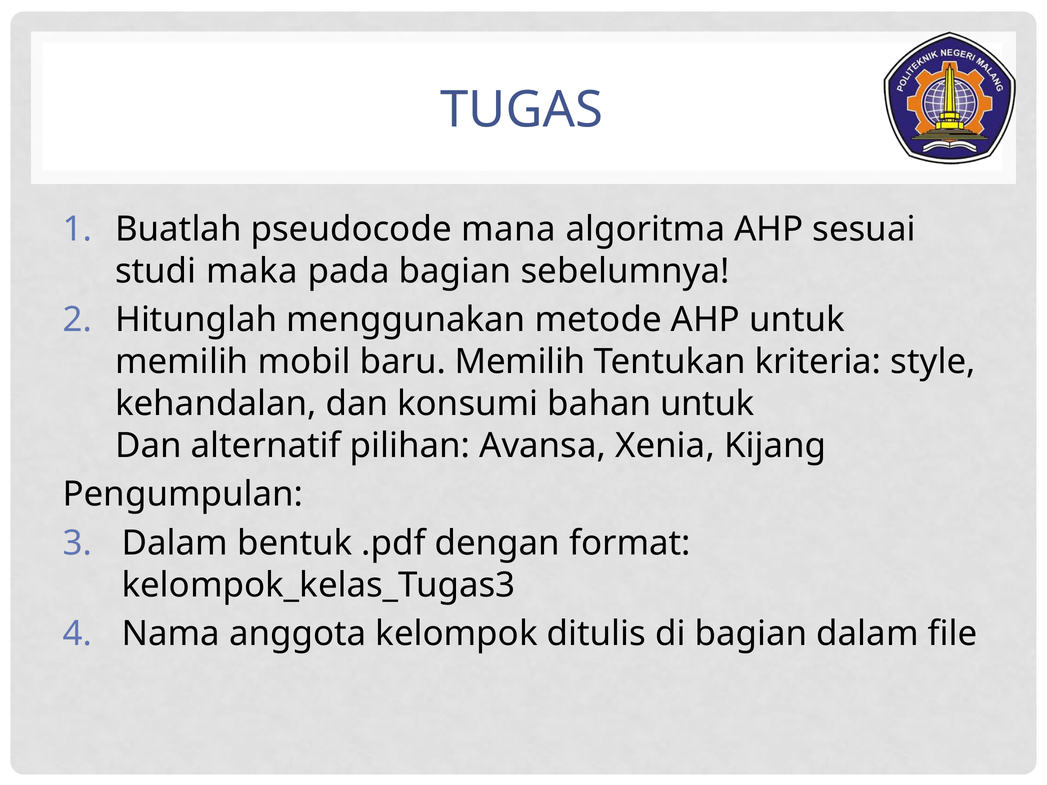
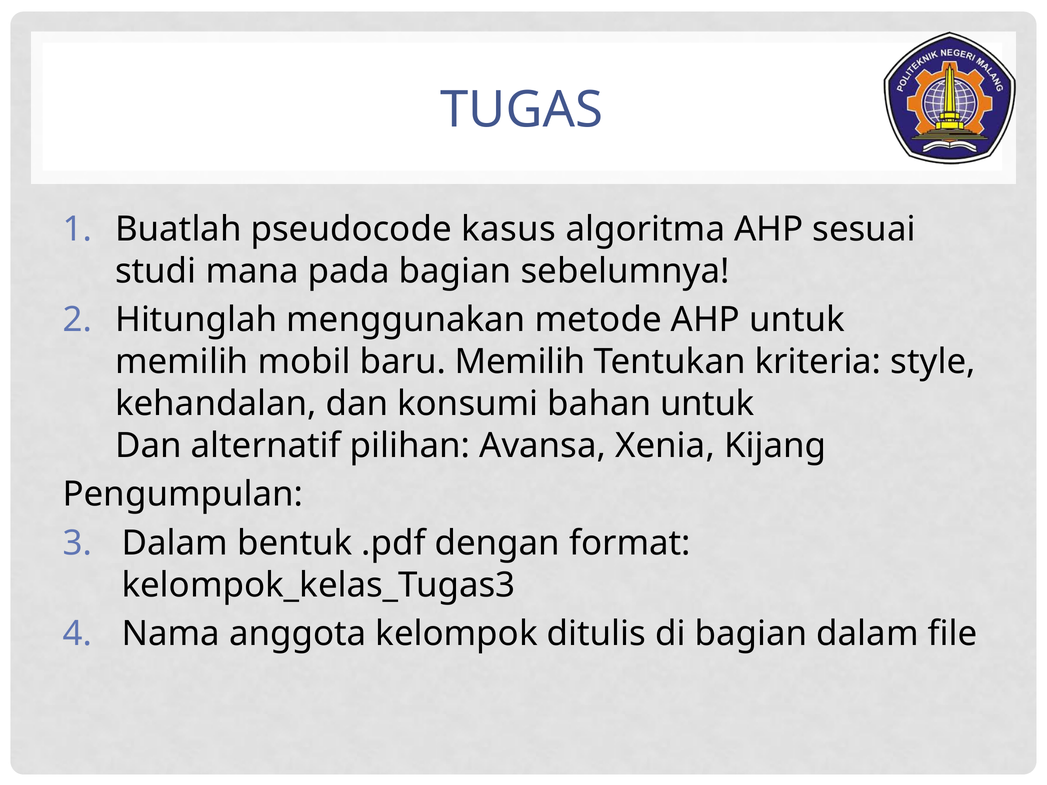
mana: mana -> kasus
maka: maka -> mana
